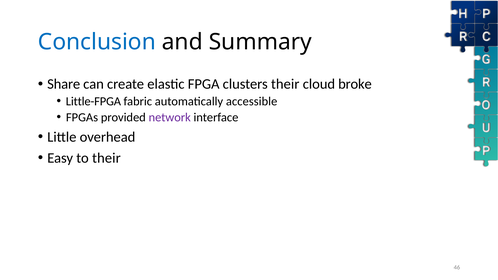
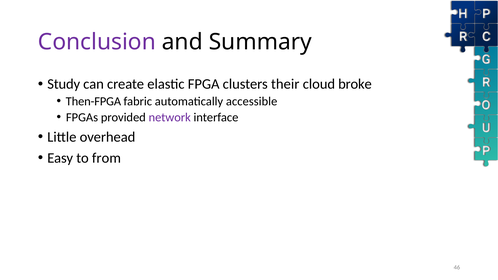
Conclusion colour: blue -> purple
Share: Share -> Study
Little-FPGA: Little-FPGA -> Then-FPGA
to their: their -> from
